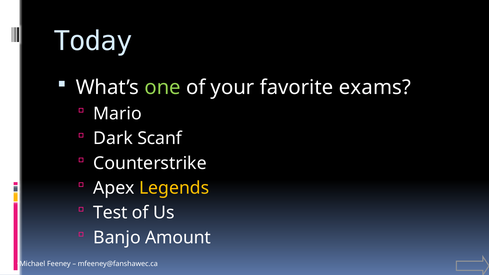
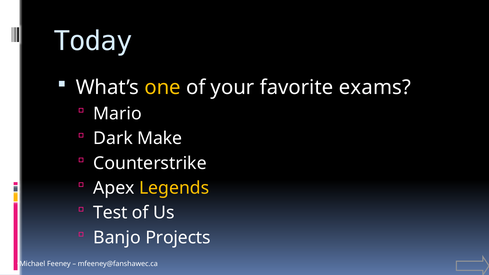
one colour: light green -> yellow
Scanf: Scanf -> Make
Amount: Amount -> Projects
